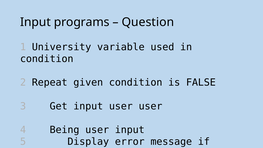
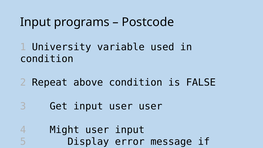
Question: Question -> Postcode
given: given -> above
Being: Being -> Might
